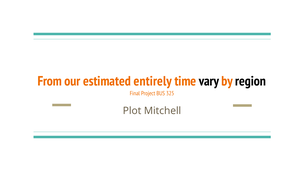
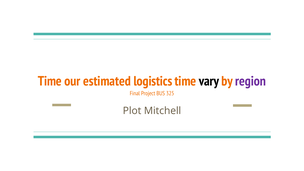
From at (50, 81): From -> Time
entirely: entirely -> logistics
region colour: black -> purple
